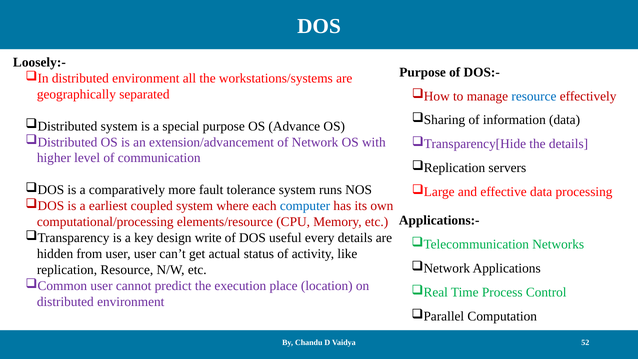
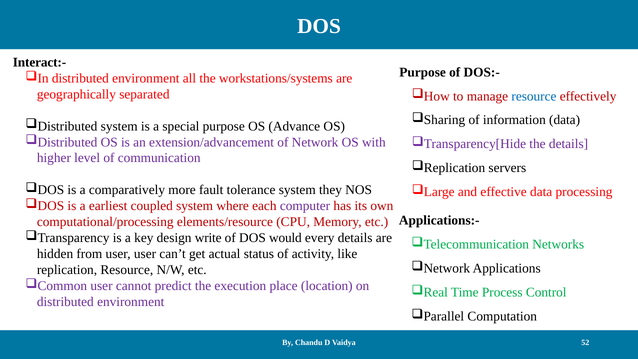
Loosely:-: Loosely:- -> Interact:-
runs: runs -> they
computer colour: blue -> purple
useful: useful -> would
